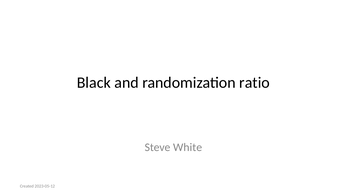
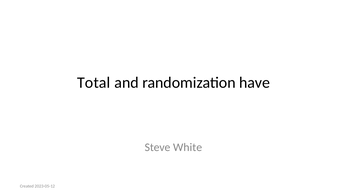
Black: Black -> Total
ratio: ratio -> have
